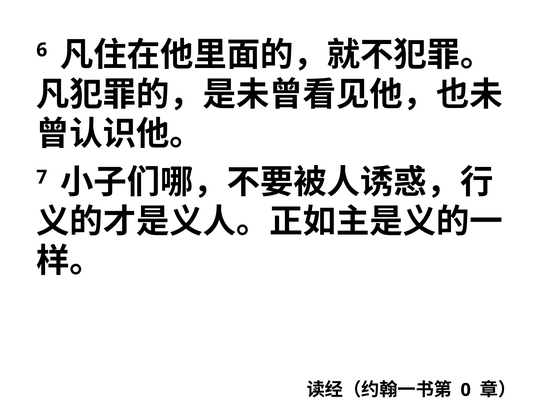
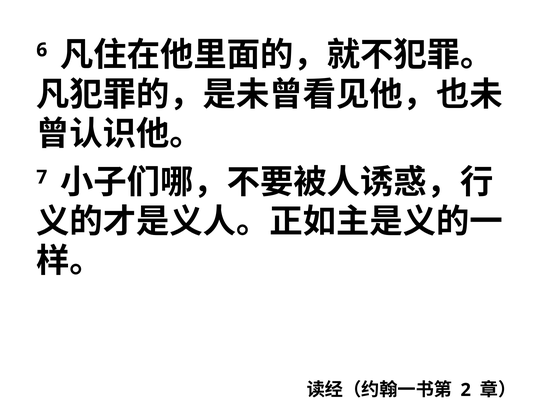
0: 0 -> 2
